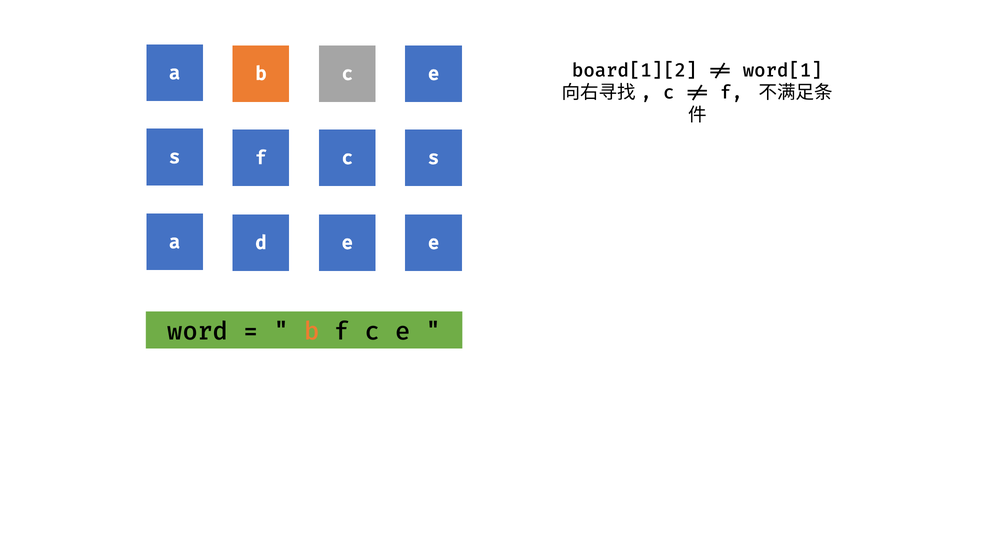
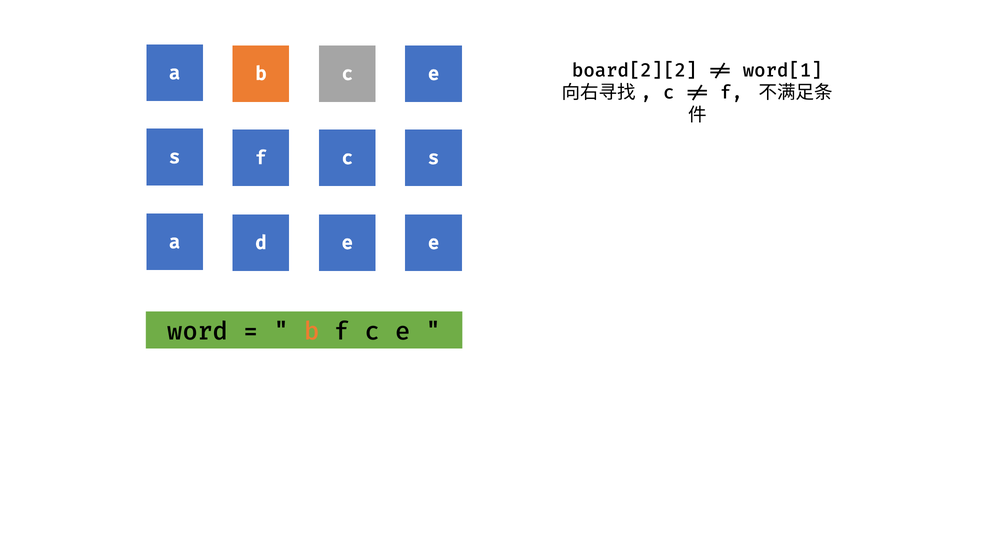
board[1][2: board[1][2 -> board[2][2
